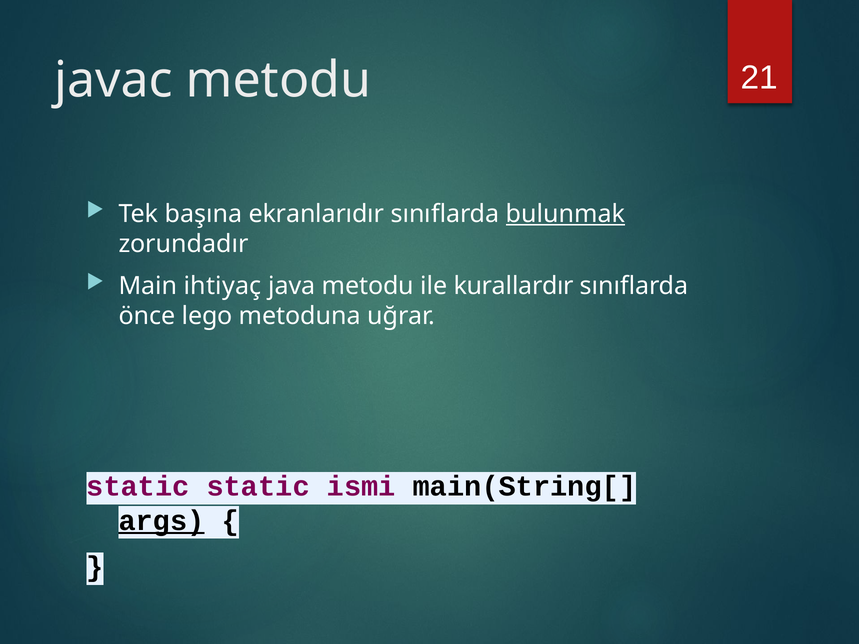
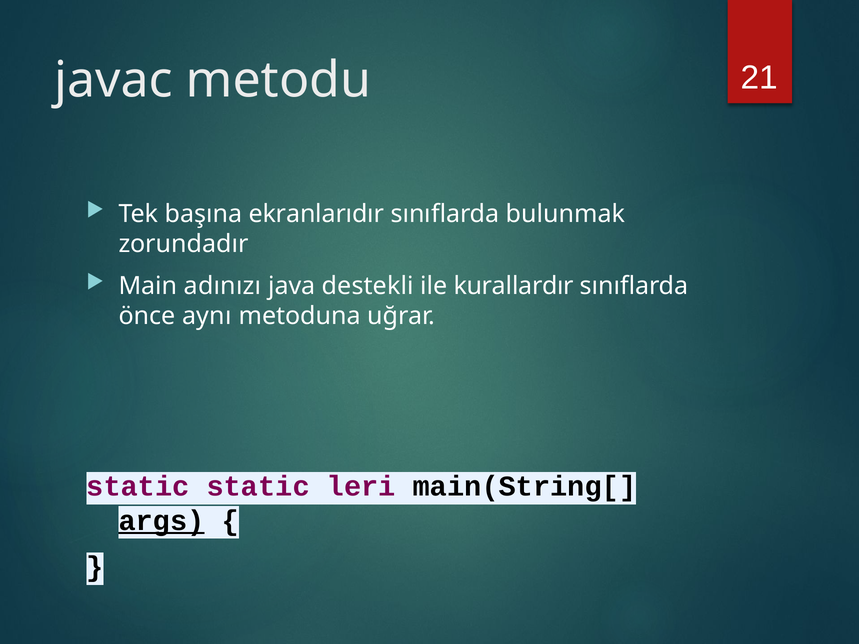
bulunmak underline: present -> none
ihtiyaç: ihtiyaç -> adınızı
java metodu: metodu -> destekli
lego: lego -> aynı
ismi: ismi -> leri
